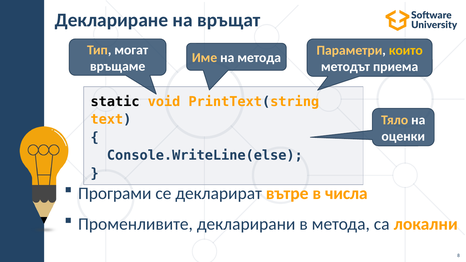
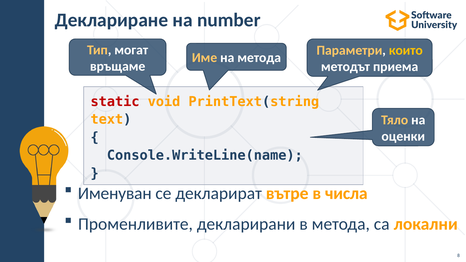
връщат: връщат -> number
static colour: black -> red
Console.WriteLine(else: Console.WriteLine(else -> Console.WriteLine(name
Програми: Програми -> Именуван
